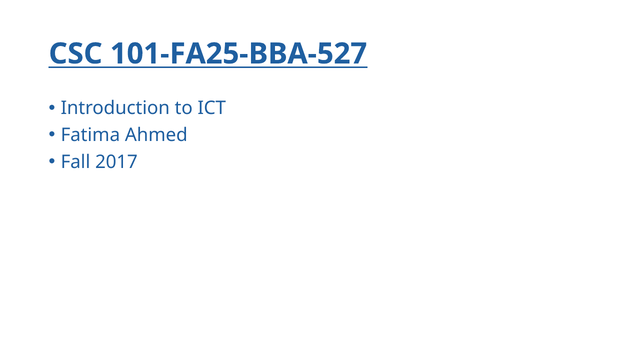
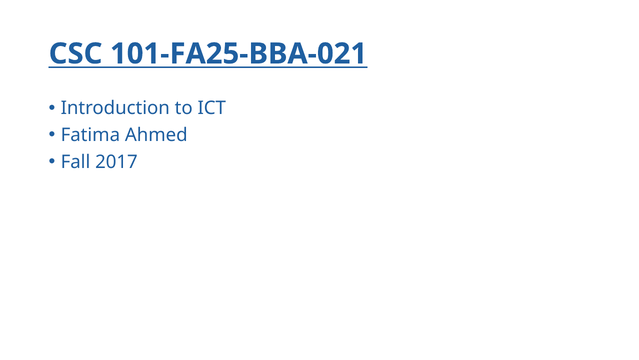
101-FA25-BBA-527: 101-FA25-BBA-527 -> 101-FA25-BBA-021
